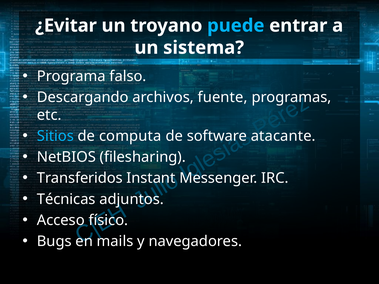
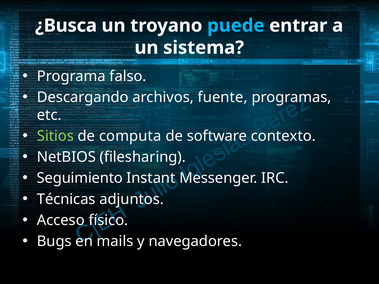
¿Evitar: ¿Evitar -> ¿Busca
Sitios colour: light blue -> light green
atacante: atacante -> contexto
Transferidos: Transferidos -> Seguimiento
